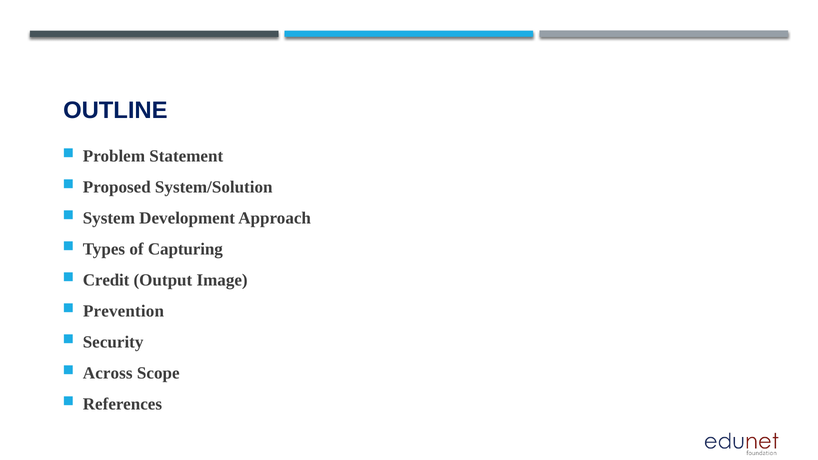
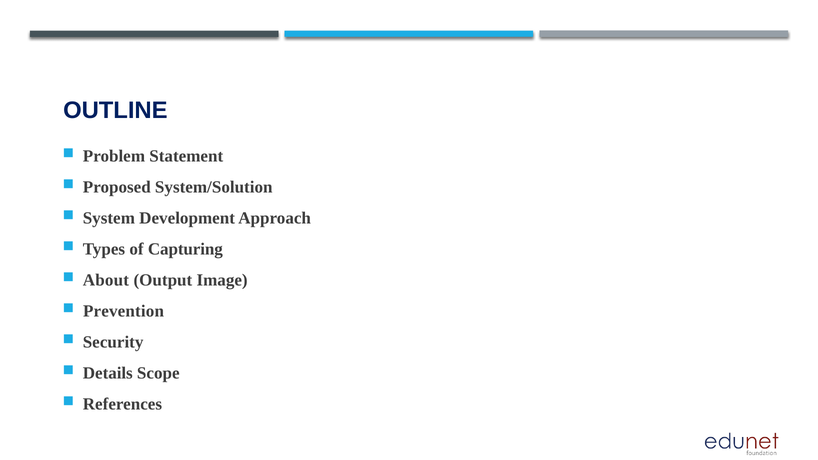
Credit: Credit -> About
Across: Across -> Details
